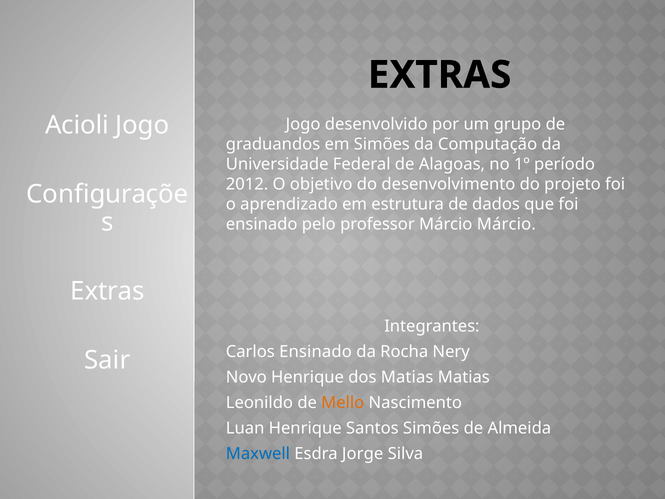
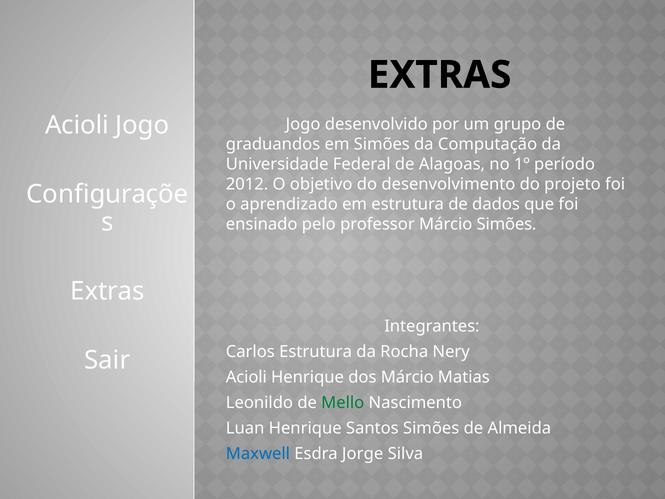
Márcio Márcio: Márcio -> Simões
Carlos Ensinado: Ensinado -> Estrutura
Novo at (246, 377): Novo -> Acioli
dos Matias: Matias -> Márcio
Mello colour: orange -> green
